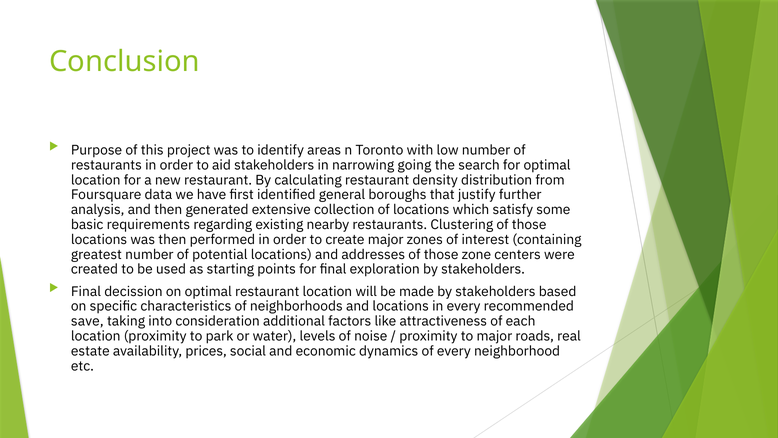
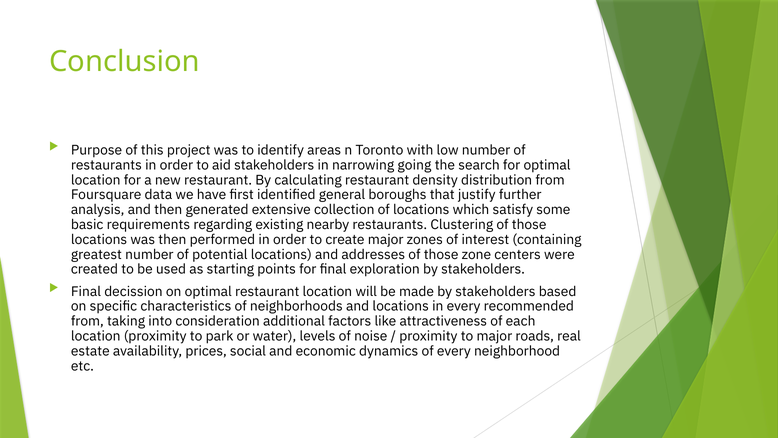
save at (87, 321): save -> from
